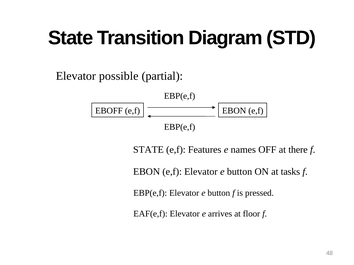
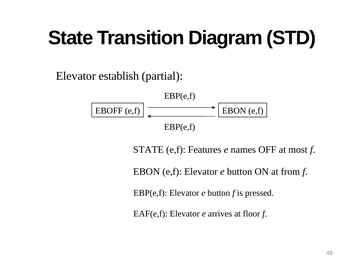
possible: possible -> establish
there: there -> most
tasks: tasks -> from
